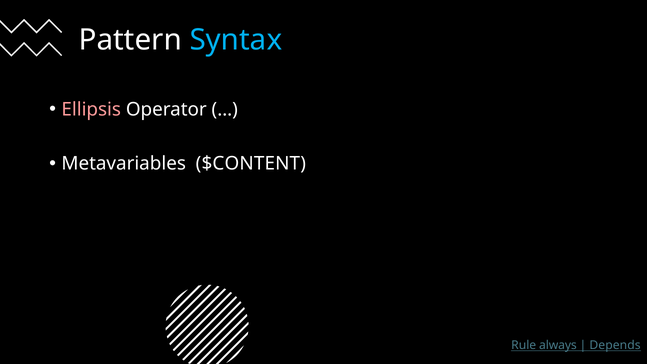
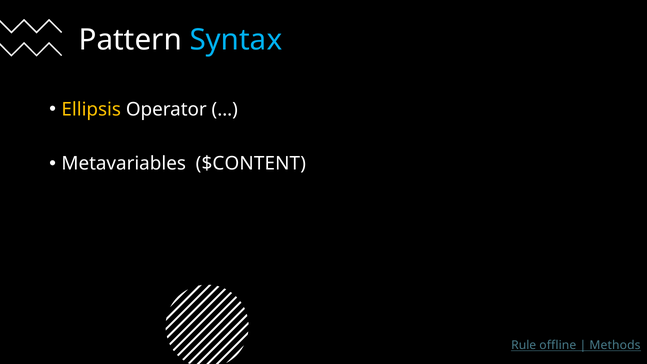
Ellipsis colour: pink -> yellow
always: always -> offline
Depends: Depends -> Methods
